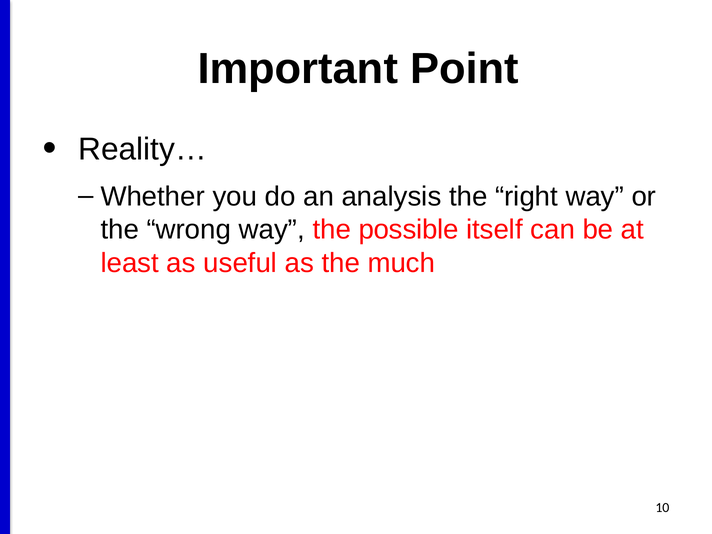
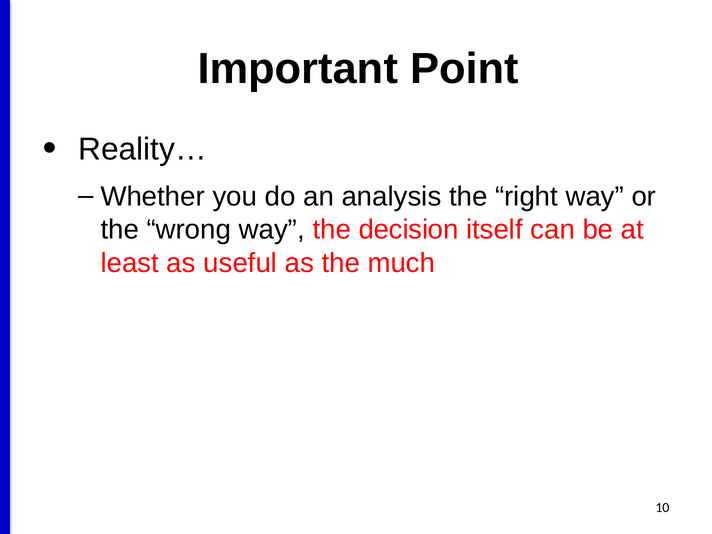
possible: possible -> decision
